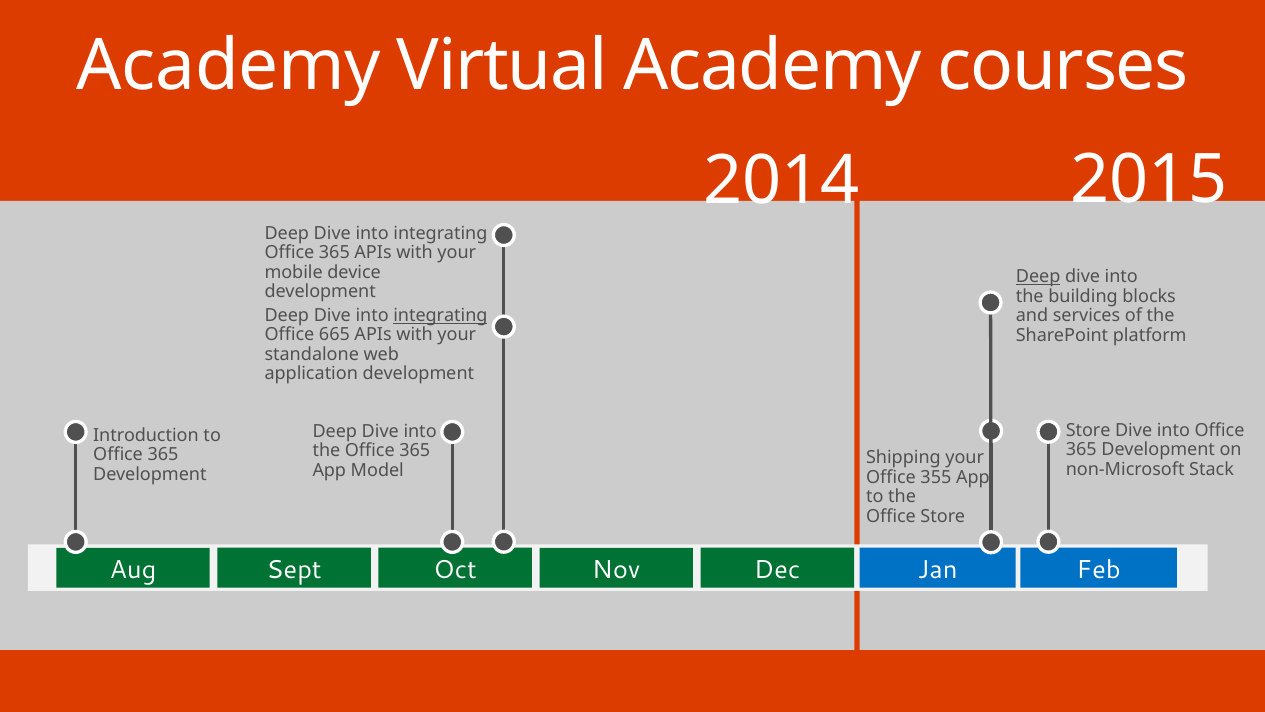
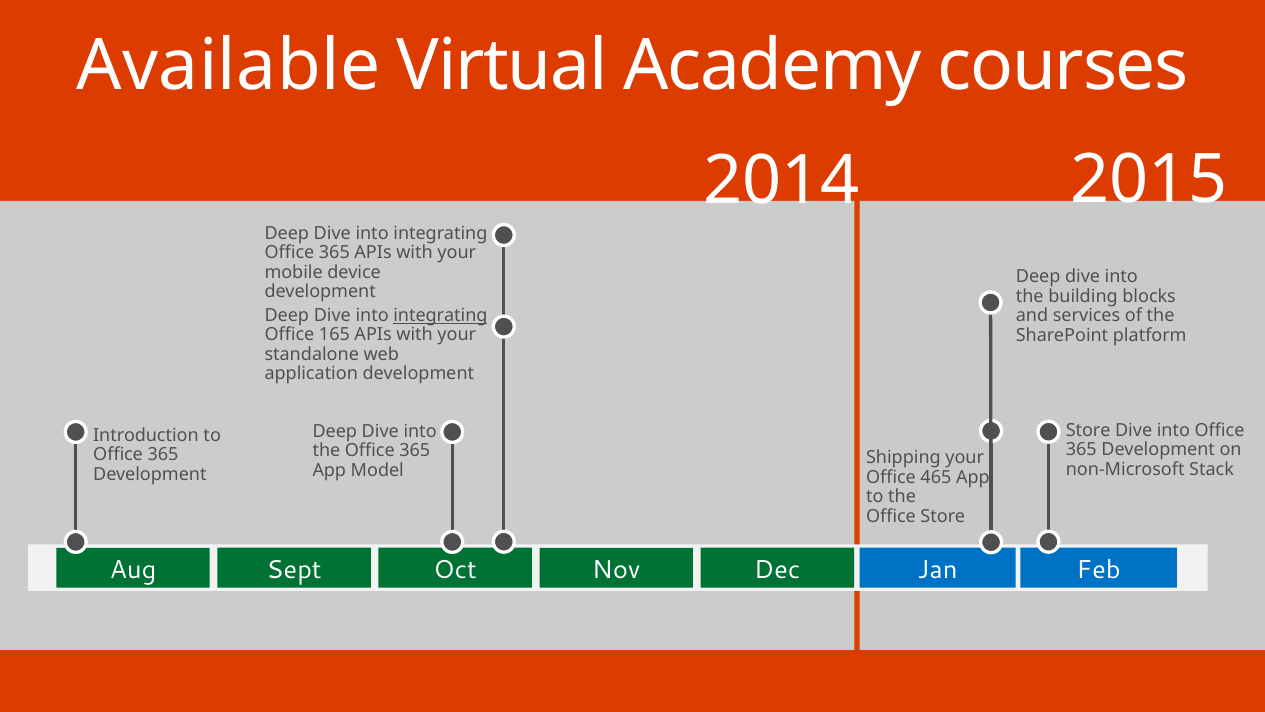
Academy at (229, 66): Academy -> Available
Deep at (1038, 276) underline: present -> none
665: 665 -> 165
355: 355 -> 465
